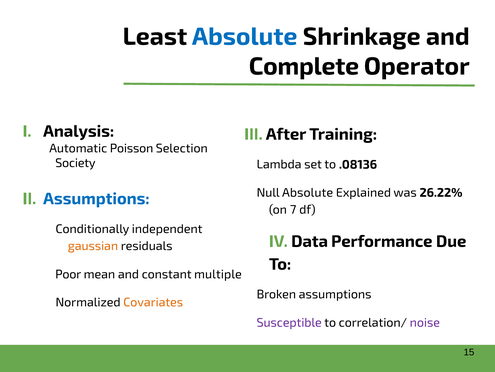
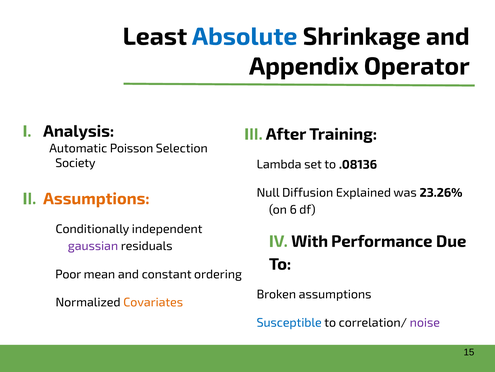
Complete: Complete -> Appendix
Null Absolute: Absolute -> Diffusion
26.22%: 26.22% -> 23.26%
Assumptions at (96, 198) colour: blue -> orange
7: 7 -> 6
Data: Data -> With
gaussian colour: orange -> purple
multiple: multiple -> ordering
Susceptible colour: purple -> blue
